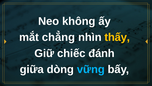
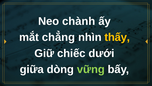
không: không -> chành
đánh: đánh -> dưới
vững colour: light blue -> light green
